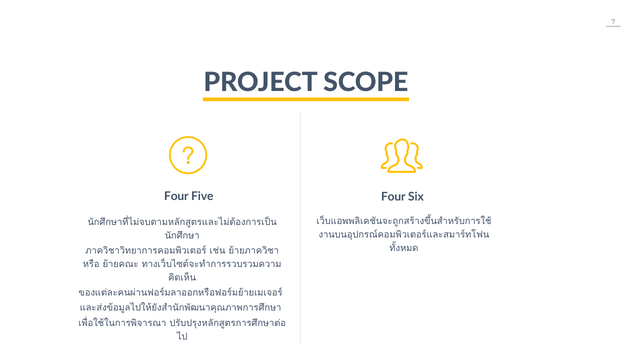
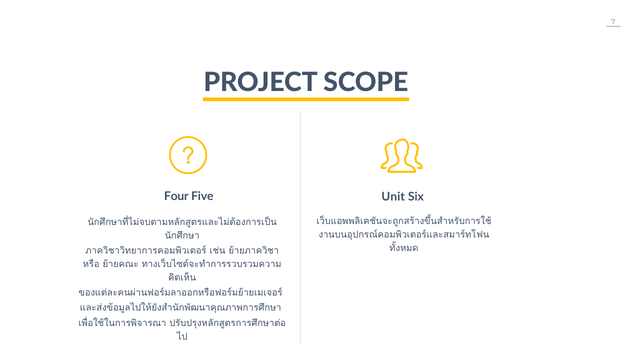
Five Four: Four -> Unit
